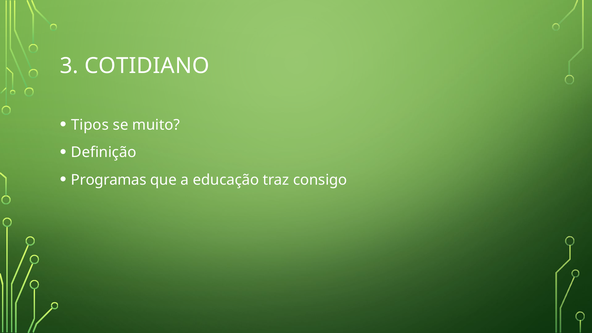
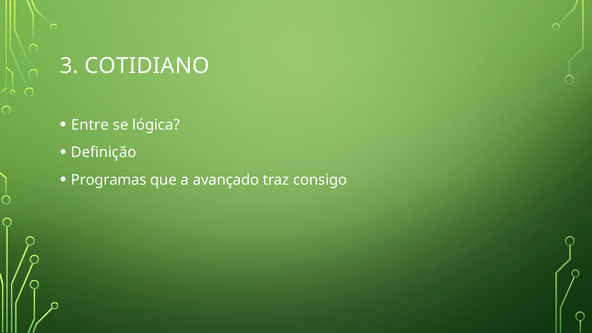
Tipos: Tipos -> Entre
muito: muito -> lógica
educação: educação -> avançado
